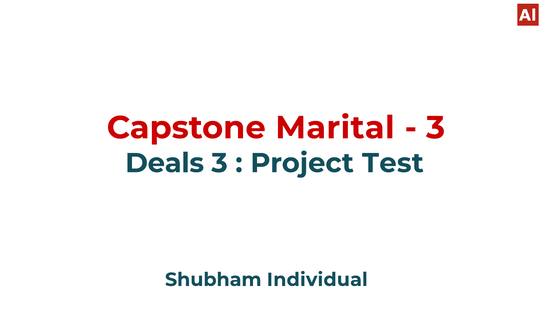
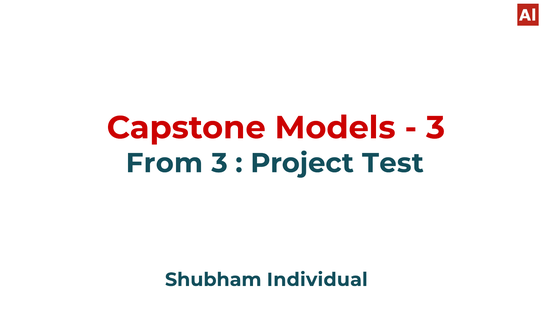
Marital: Marital -> Models
Deals: Deals -> From
